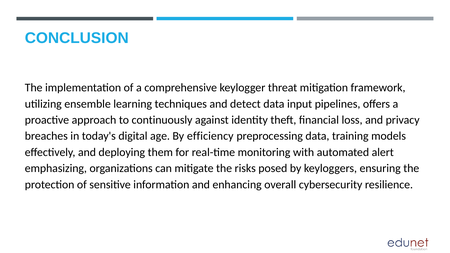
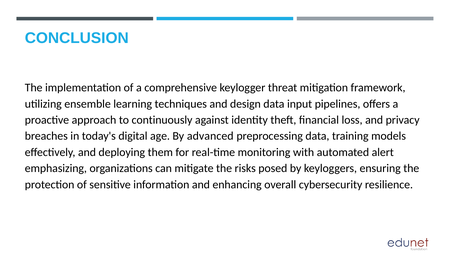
detect: detect -> design
efficiency: efficiency -> advanced
